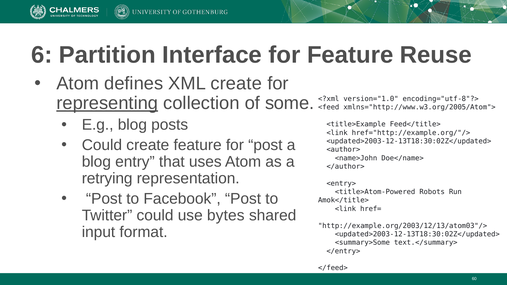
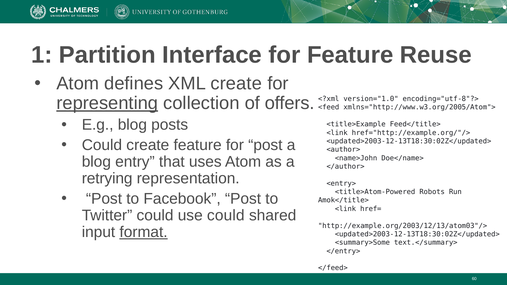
6: 6 -> 1
some: some -> offers
use bytes: bytes -> could
format underline: none -> present
